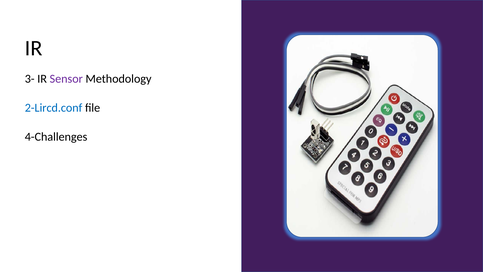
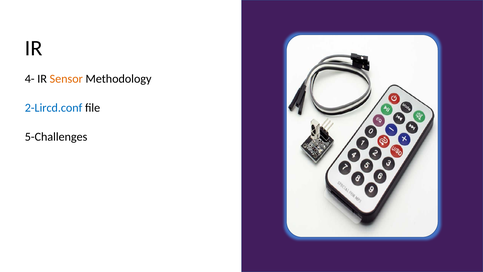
3-: 3- -> 4-
Sensor colour: purple -> orange
4-Challenges: 4-Challenges -> 5-Challenges
